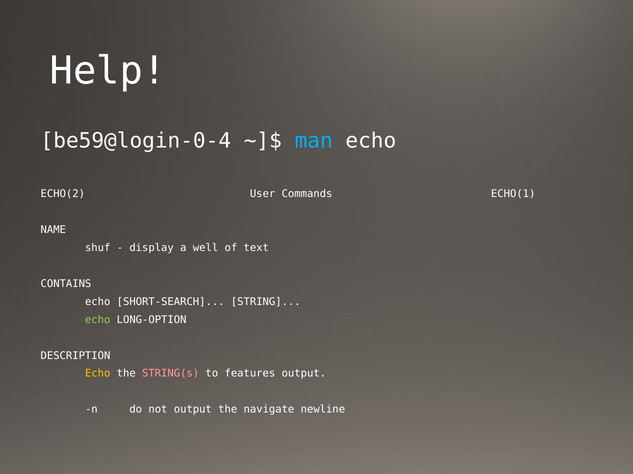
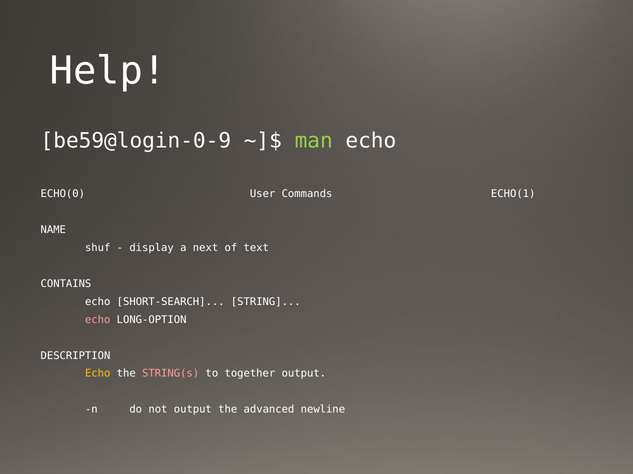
be59@login-0-4: be59@login-0-4 -> be59@login-0-9
man colour: light blue -> light green
ECHO(2: ECHO(2 -> ECHO(0
well: well -> next
echo at (98, 320) colour: light green -> pink
features: features -> together
navigate: navigate -> advanced
